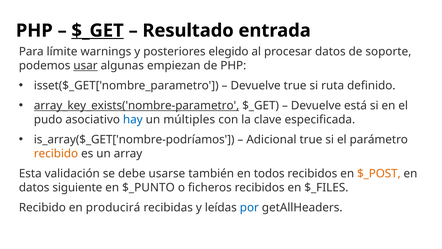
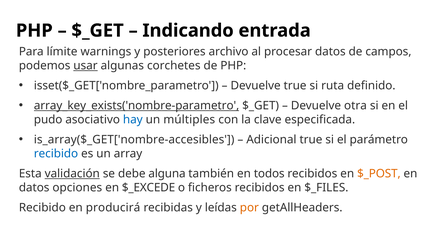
$_GET at (98, 31) underline: present -> none
Resultado: Resultado -> Indicando
elegido: elegido -> archivo
soporte: soporte -> campos
empiezan: empiezan -> corchetes
está: está -> otra
is_array($_GET['nombre-podríamos: is_array($_GET['nombre-podríamos -> is_array($_GET['nombre-accesibles
recibido at (56, 153) colour: orange -> blue
validación underline: none -> present
usarse: usarse -> alguna
siguiente: siguiente -> opciones
$_PUNTO: $_PUNTO -> $_EXCEDE
por colour: blue -> orange
